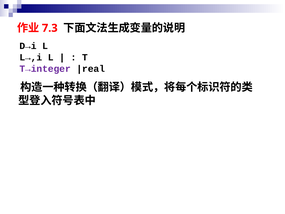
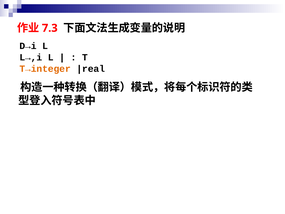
T→integer colour: purple -> orange
